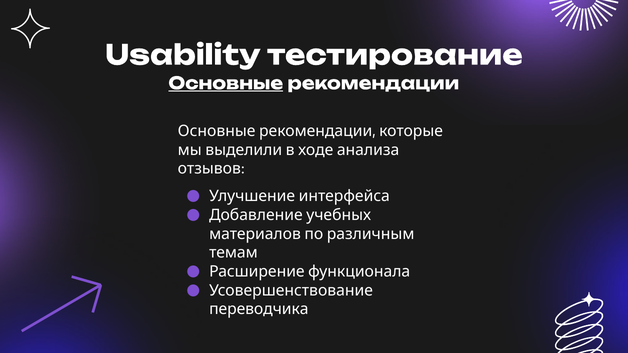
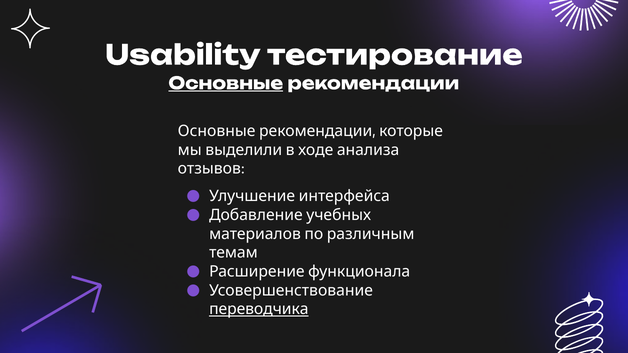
переводчика underline: none -> present
